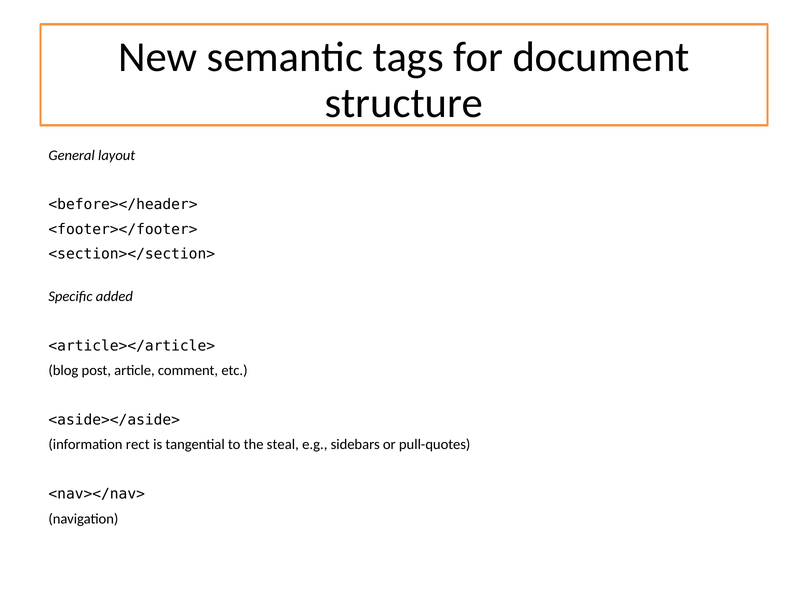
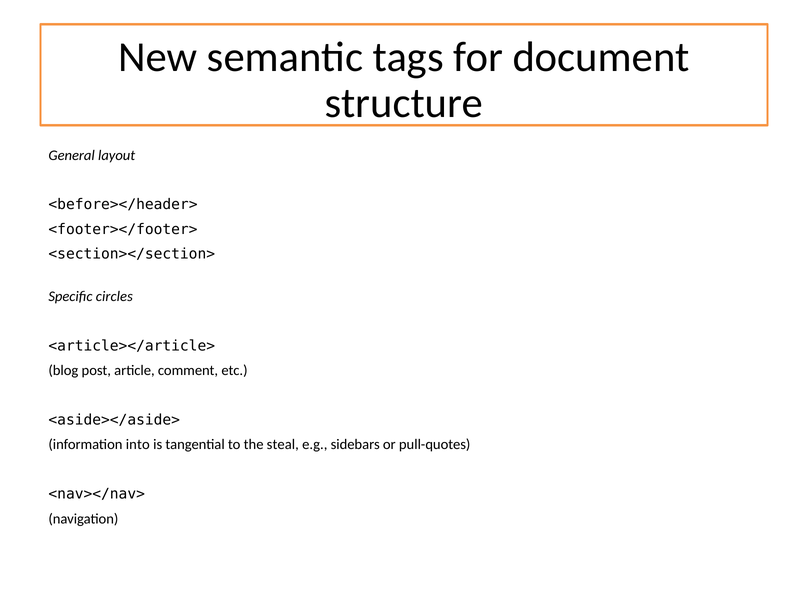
added: added -> circles
rect: rect -> into
